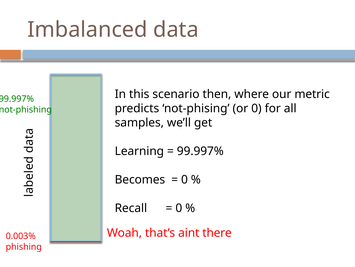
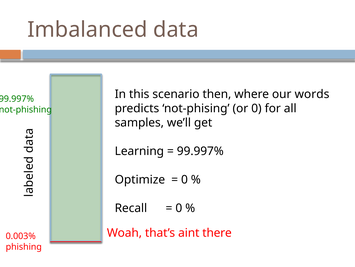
metric: metric -> words
Becomes: Becomes -> Optimize
